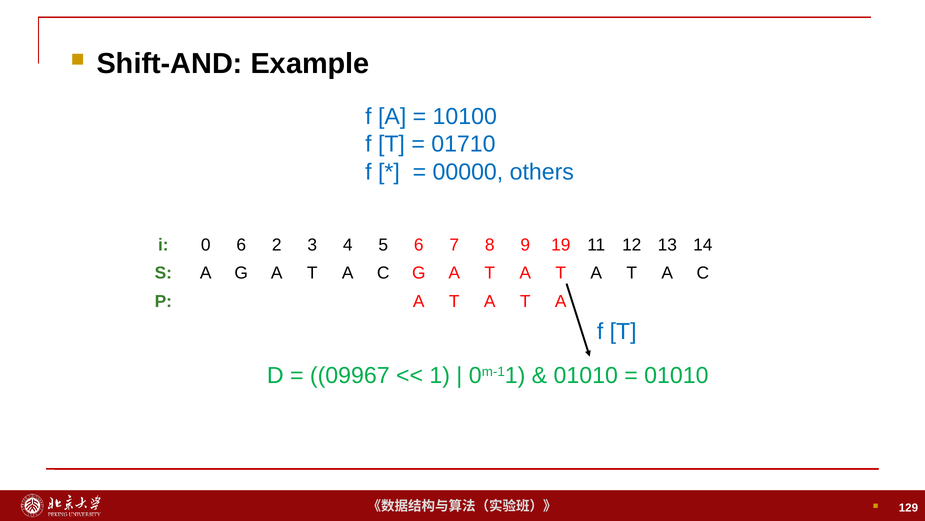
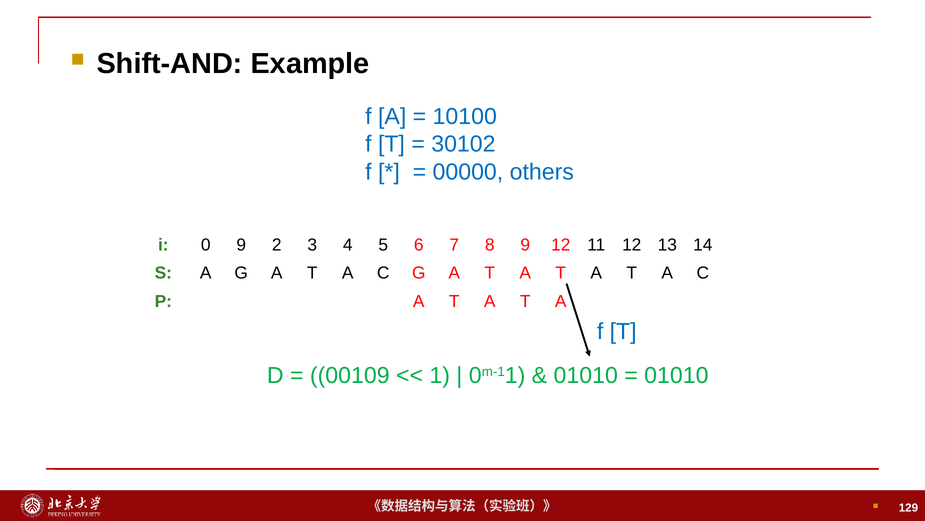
01710: 01710 -> 30102
0 6: 6 -> 9
9 19: 19 -> 12
09967: 09967 -> 00109
